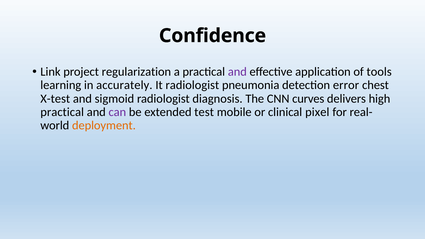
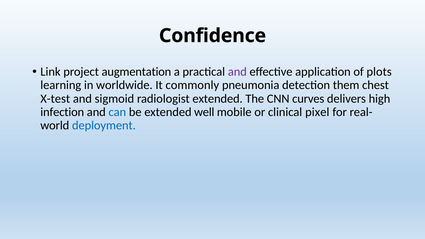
regularization: regularization -> augmentation
tools: tools -> plots
accurately: accurately -> worldwide
It radiologist: radiologist -> commonly
error: error -> them
radiologist diagnosis: diagnosis -> extended
practical at (62, 112): practical -> infection
can colour: purple -> blue
test: test -> well
deployment colour: orange -> blue
